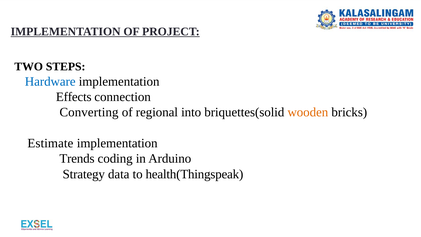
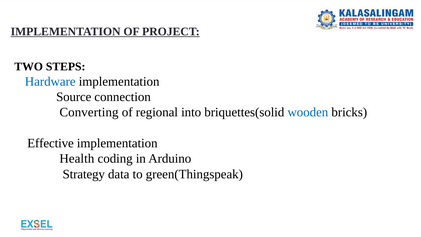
Effects: Effects -> Source
wooden colour: orange -> blue
Estimate: Estimate -> Effective
Trends: Trends -> Health
health(Thingspeak: health(Thingspeak -> green(Thingspeak
